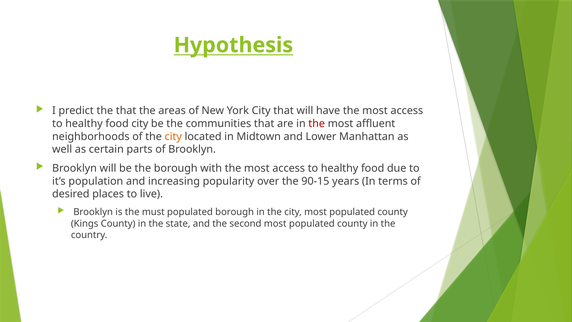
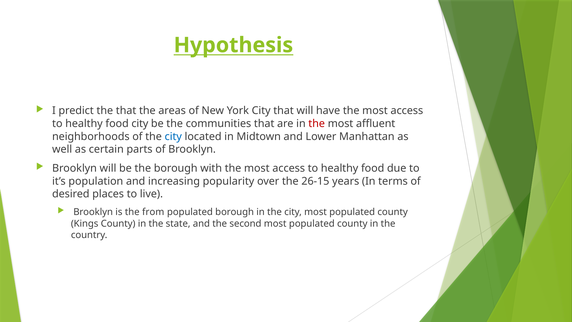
city at (173, 136) colour: orange -> blue
90-15: 90-15 -> 26-15
must: must -> from
